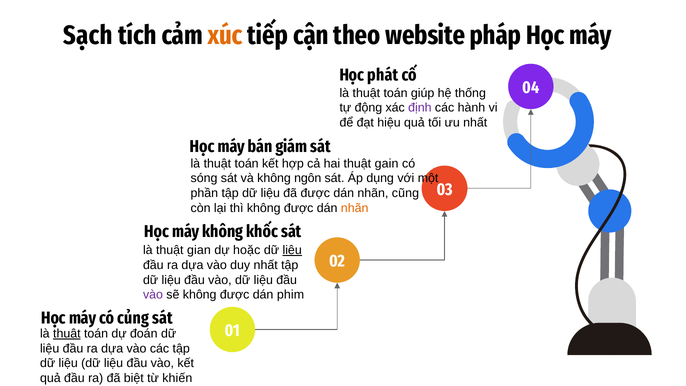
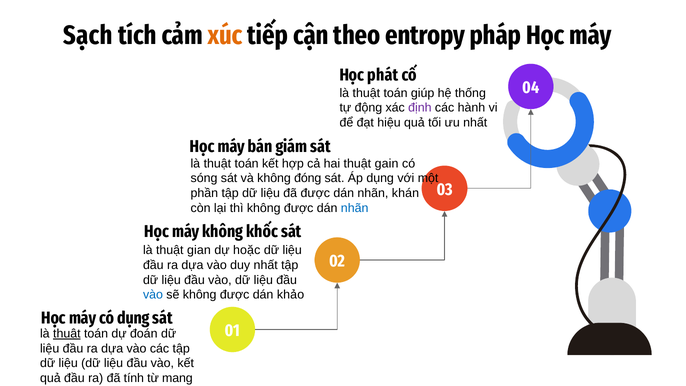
website: website -> entropy
ngôn: ngôn -> đóng
cũng: cũng -> khán
nhãn at (355, 208) colour: orange -> blue
liệu at (292, 250) underline: present -> none
vào at (153, 295) colour: purple -> blue
phim: phim -> khảo
có củng: củng -> dụng
biệt: biệt -> tính
khiến: khiến -> mang
